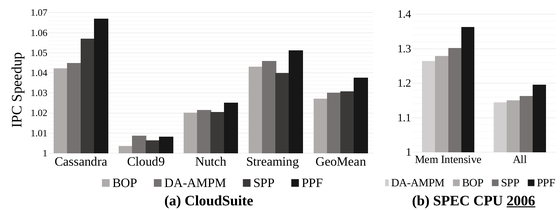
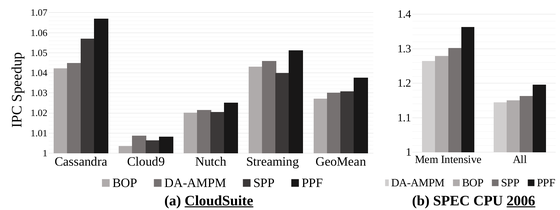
CloudSuite underline: none -> present
